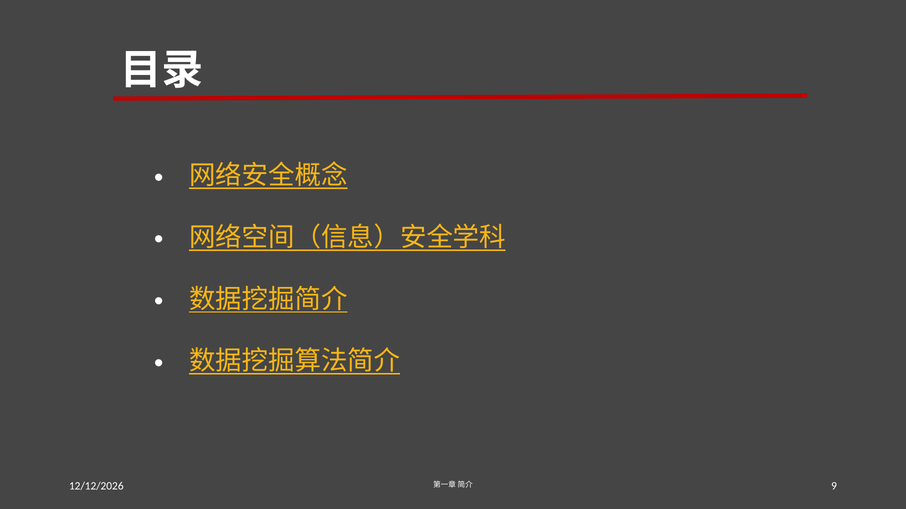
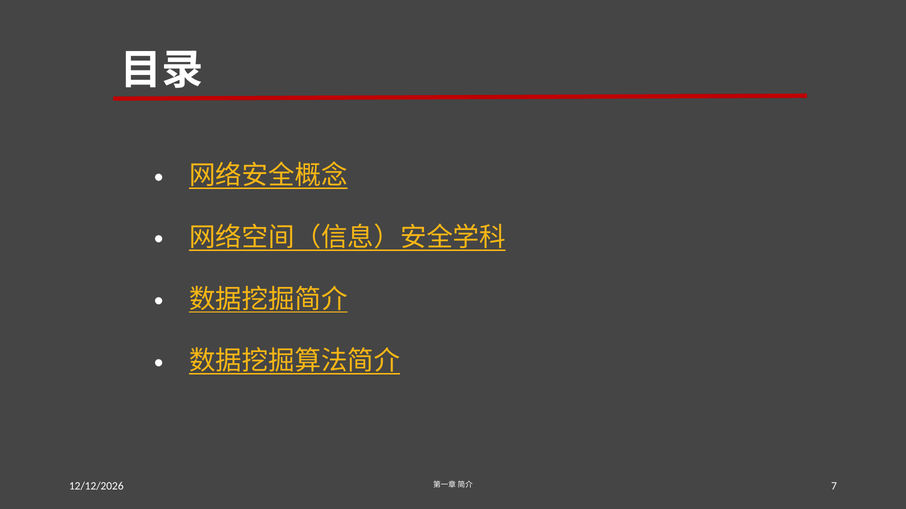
9: 9 -> 7
